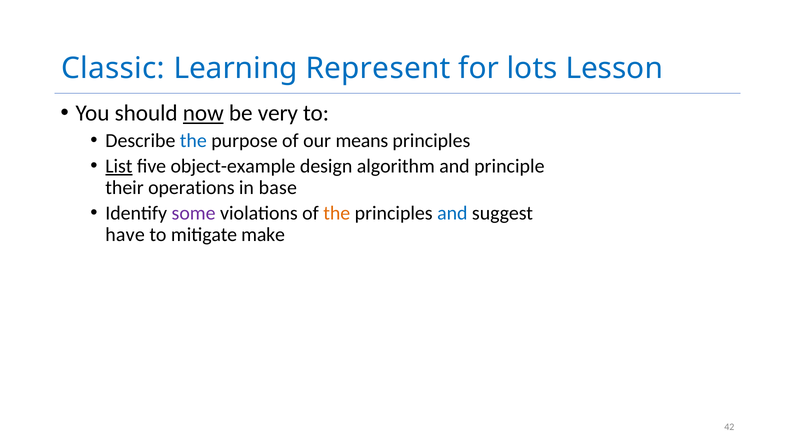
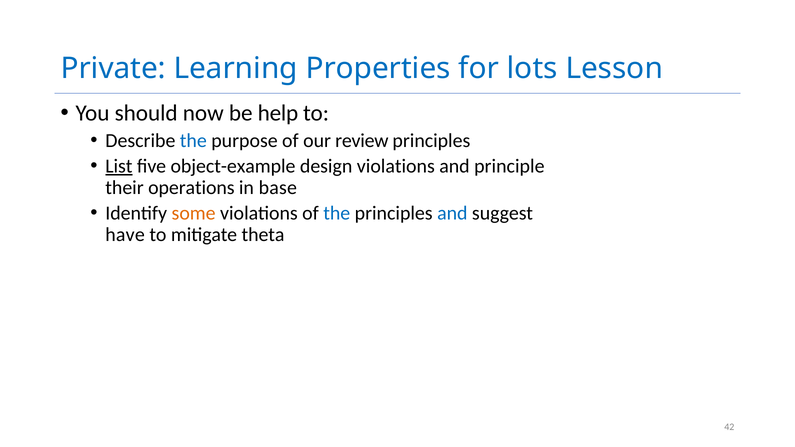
Classic: Classic -> Private
Represent: Represent -> Properties
now underline: present -> none
very: very -> help
means: means -> review
design algorithm: algorithm -> violations
some colour: purple -> orange
the at (337, 213) colour: orange -> blue
make: make -> theta
